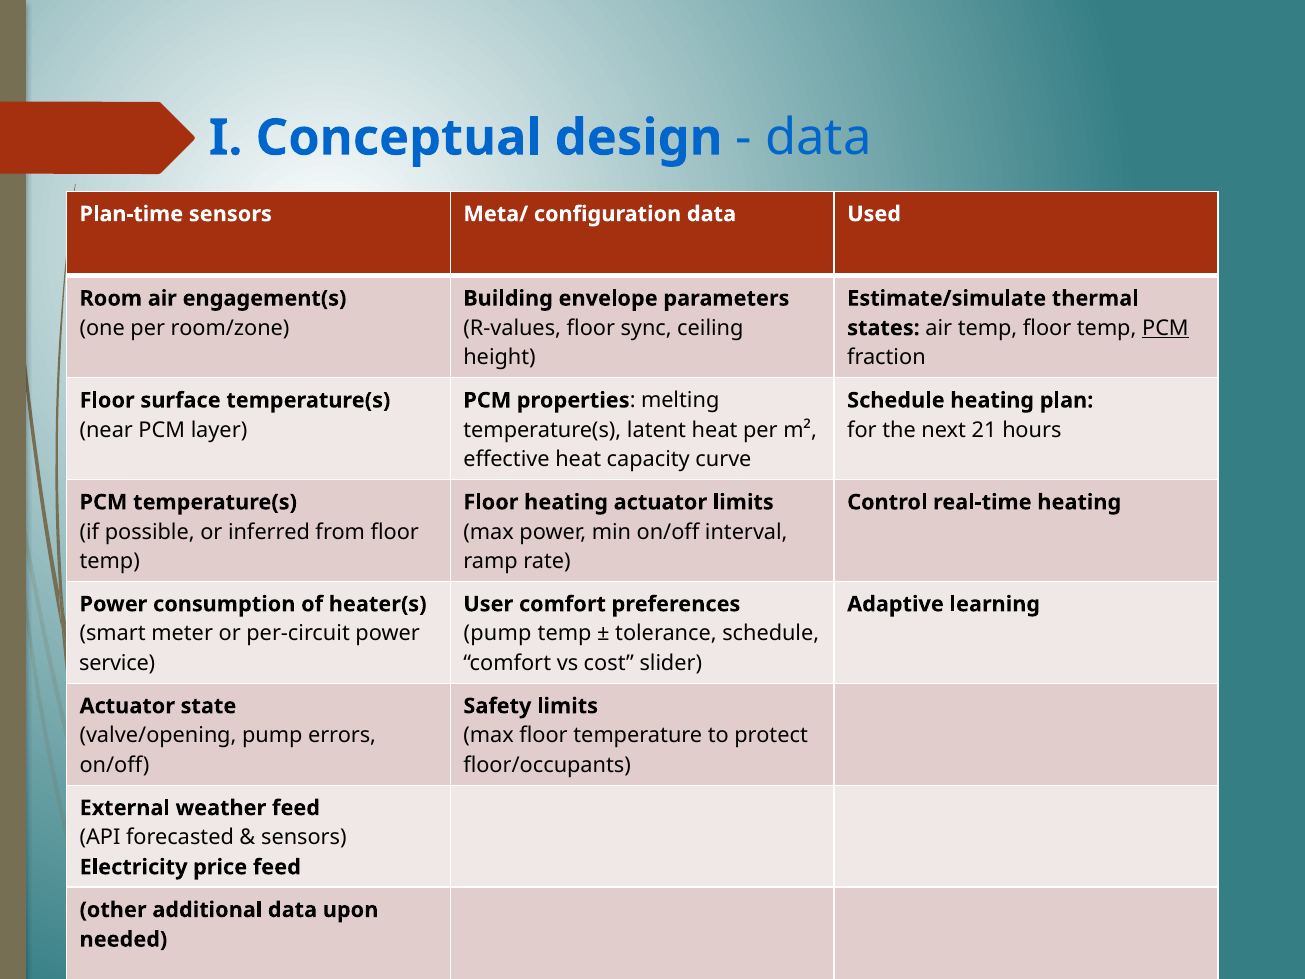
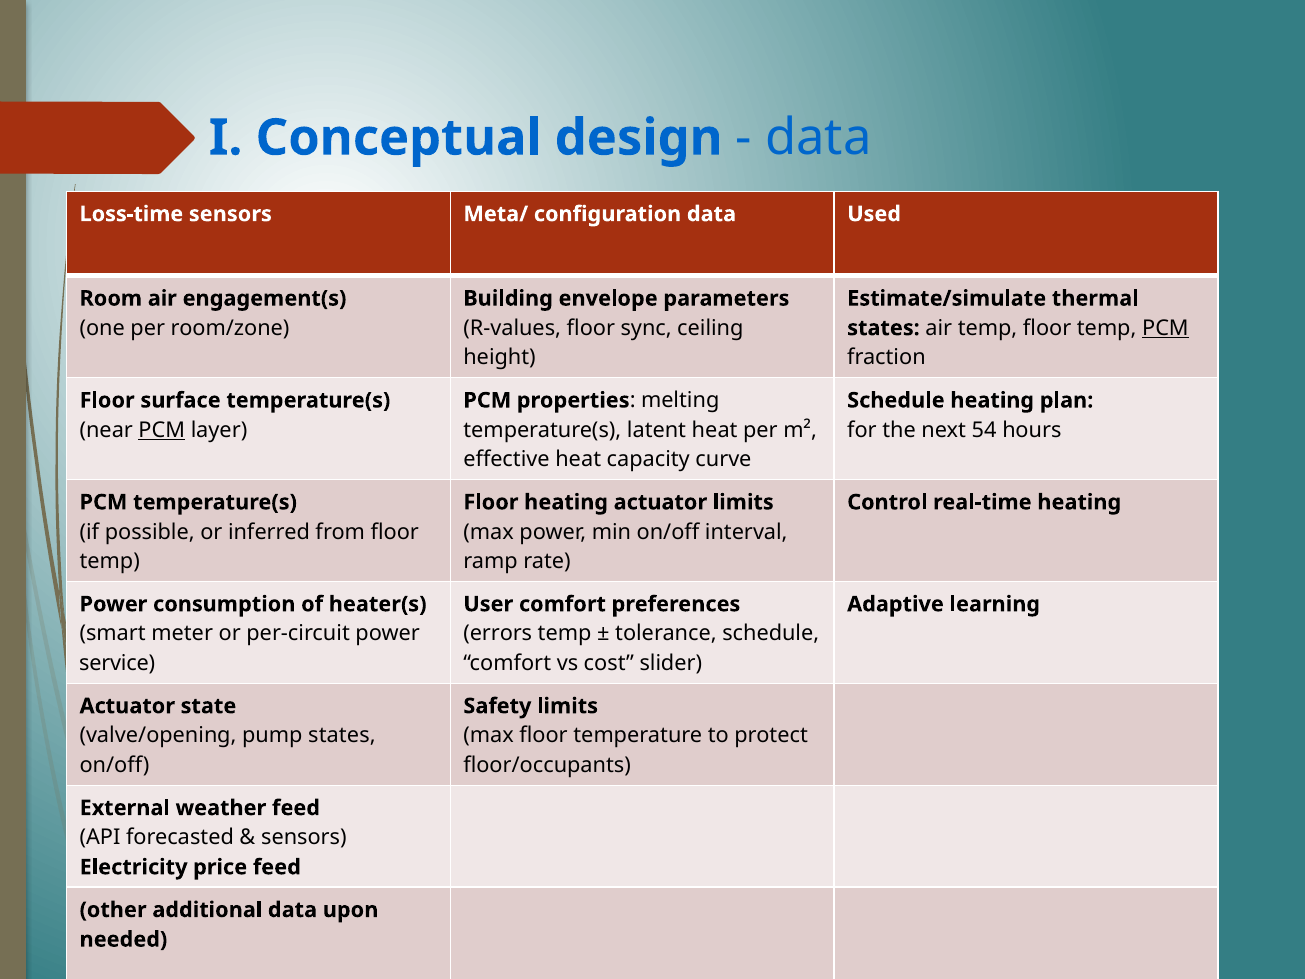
Plan-time: Plan-time -> Loss-time
PCM at (162, 430) underline: none -> present
21: 21 -> 54
pump at (498, 634): pump -> errors
pump errors: errors -> states
